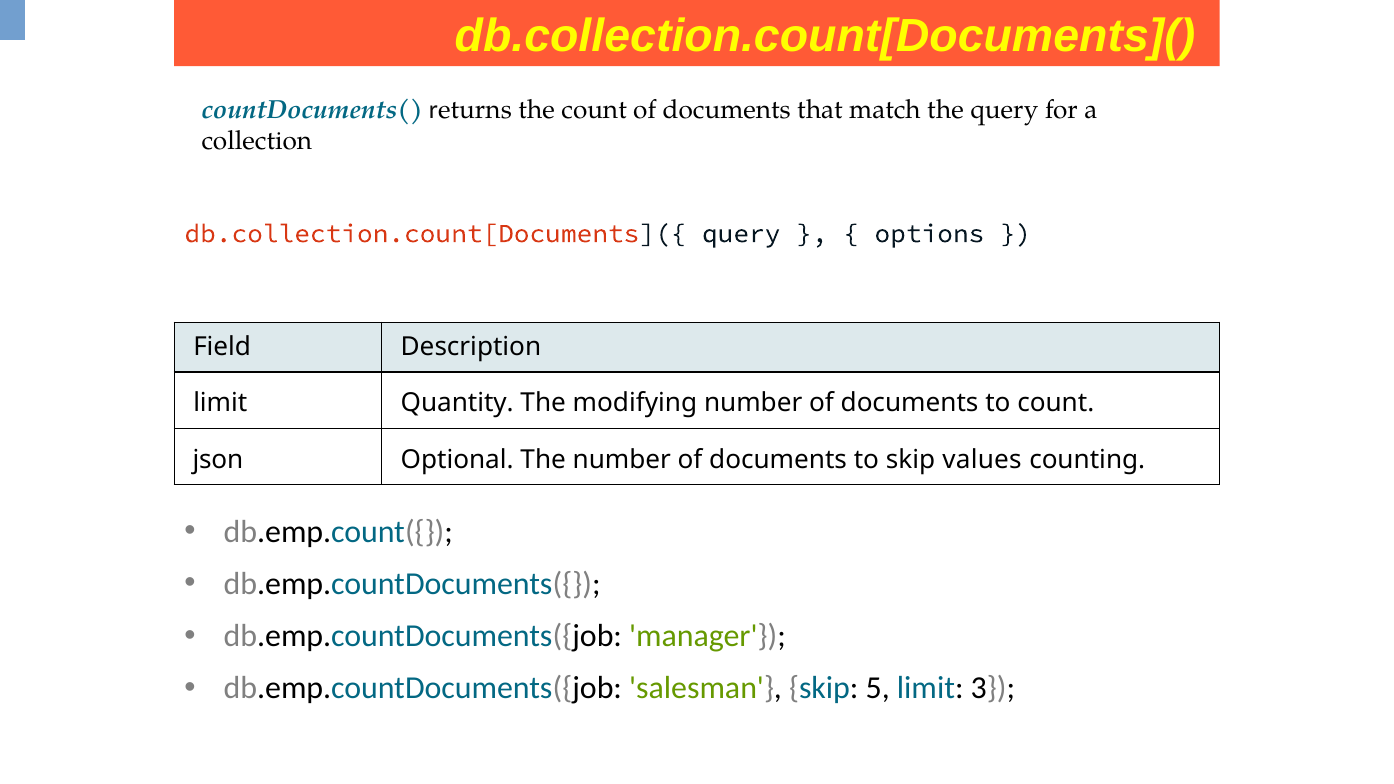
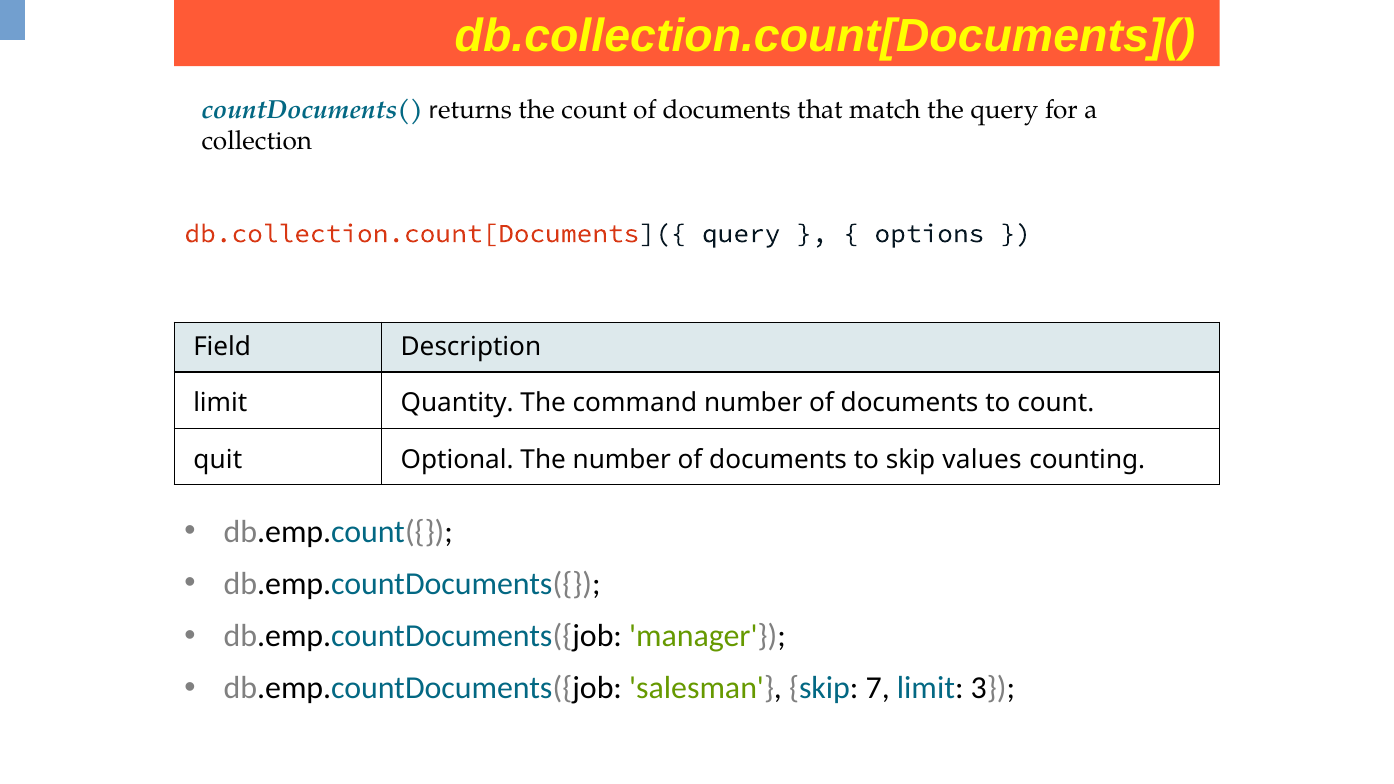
modifying: modifying -> command
json: json -> quit
5: 5 -> 7
